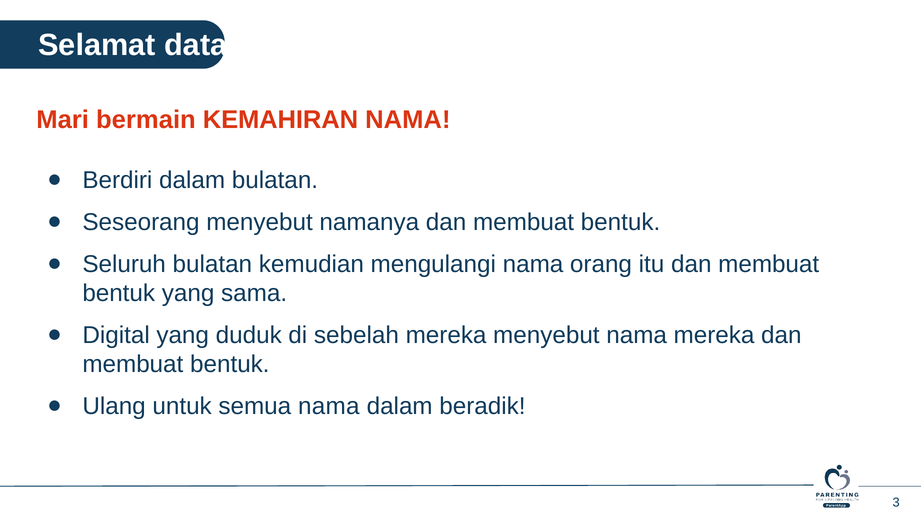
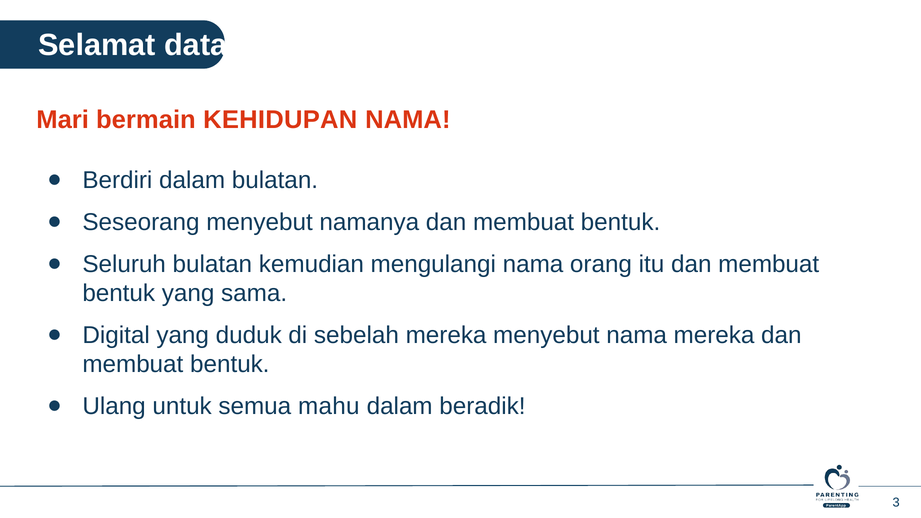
KEMAHIRAN: KEMAHIRAN -> KEHIDUPAN
semua nama: nama -> mahu
